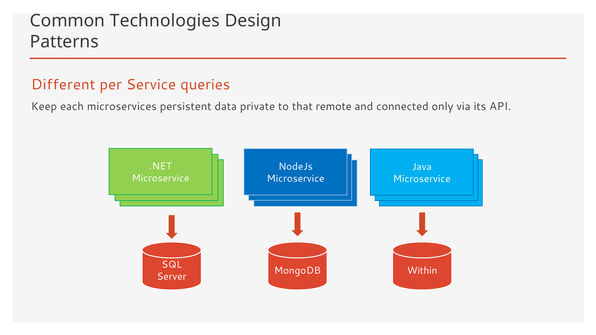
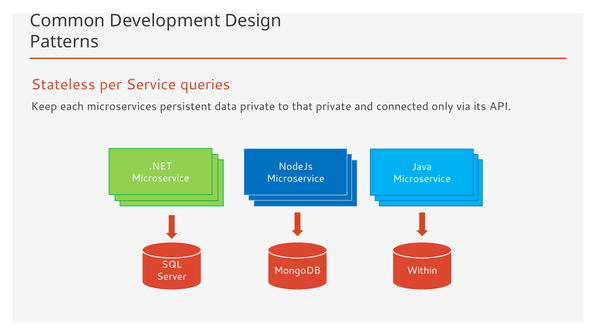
Technologies: Technologies -> Development
Different: Different -> Stateless
that remote: remote -> private
